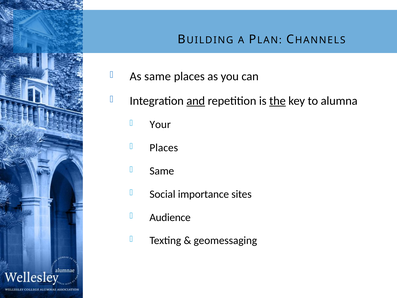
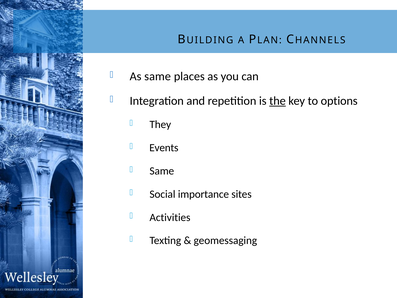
and underline: present -> none
alumna: alumna -> options
Your: Your -> They
Places at (164, 148): Places -> Events
Audience: Audience -> Activities
